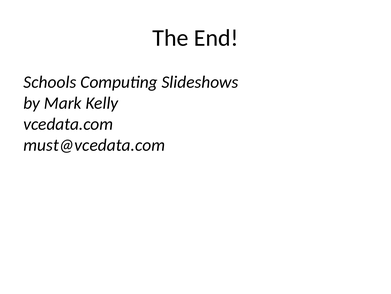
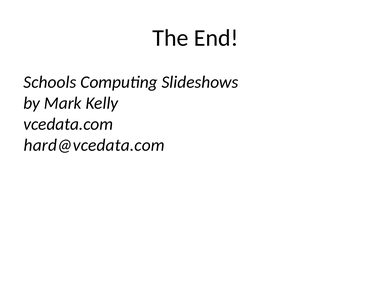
must@vcedata.com: must@vcedata.com -> hard@vcedata.com
